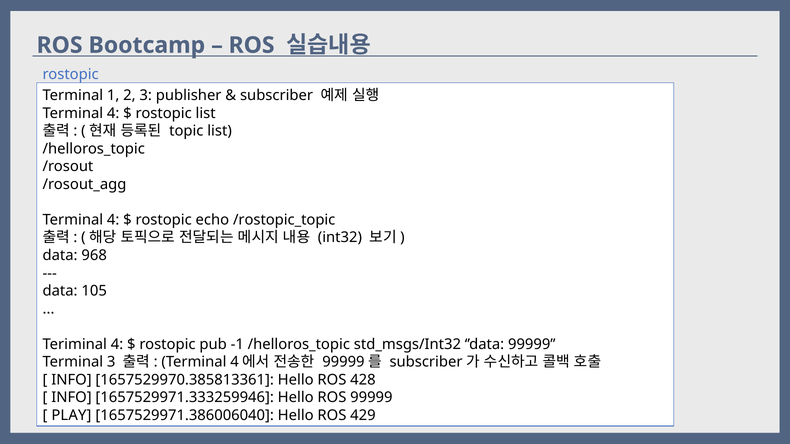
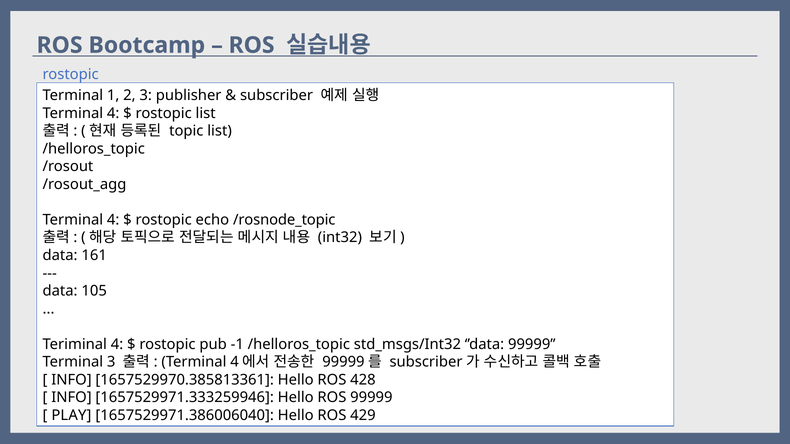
/rostopic_topic: /rostopic_topic -> /rosnode_topic
968: 968 -> 161
